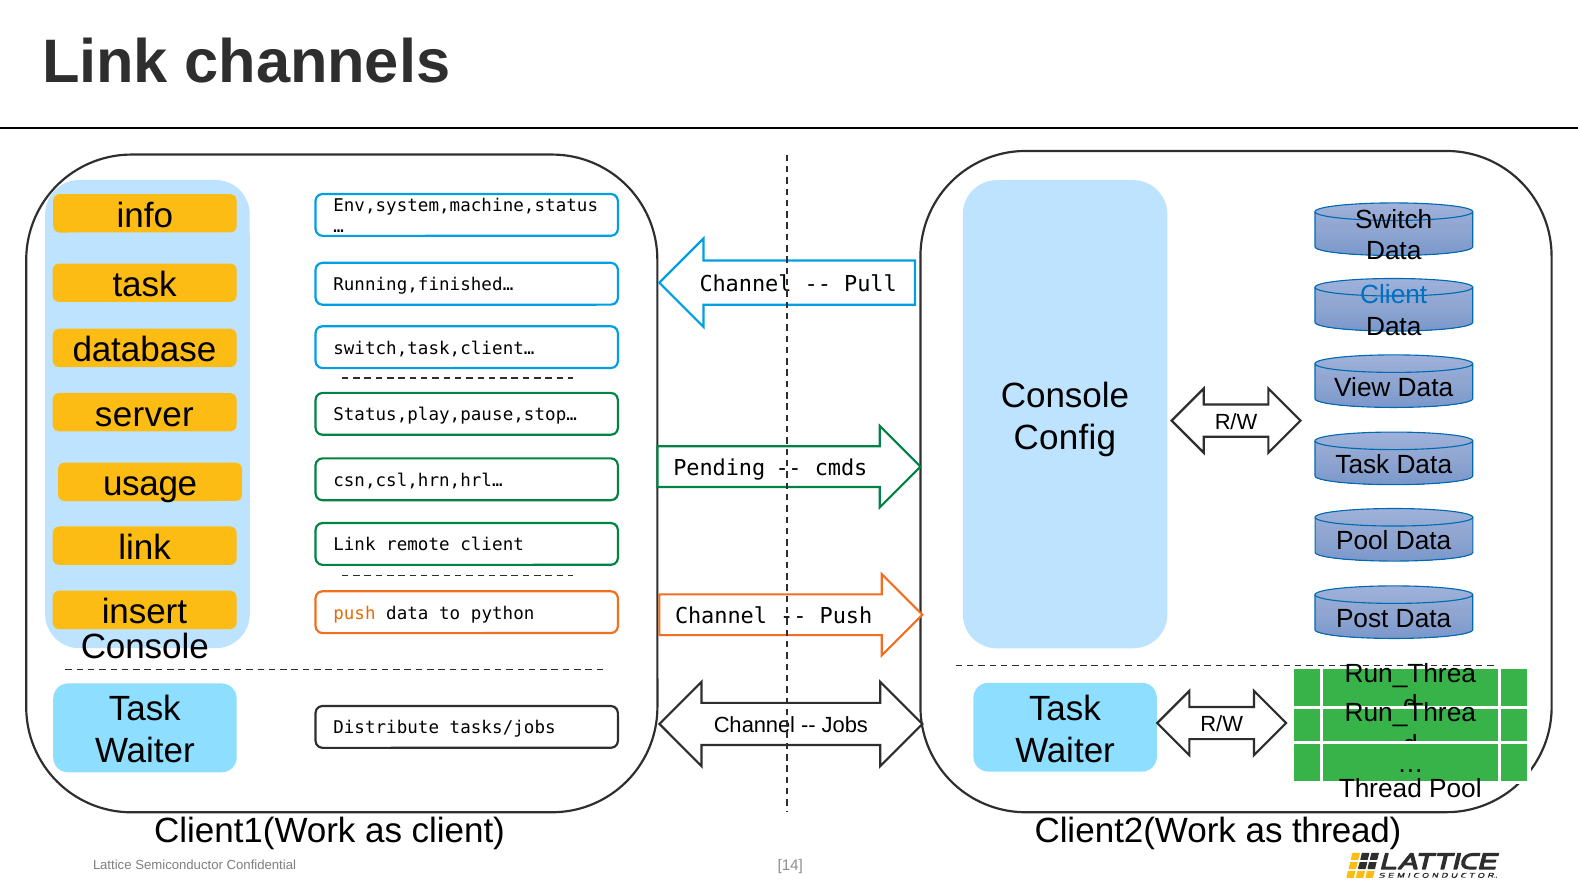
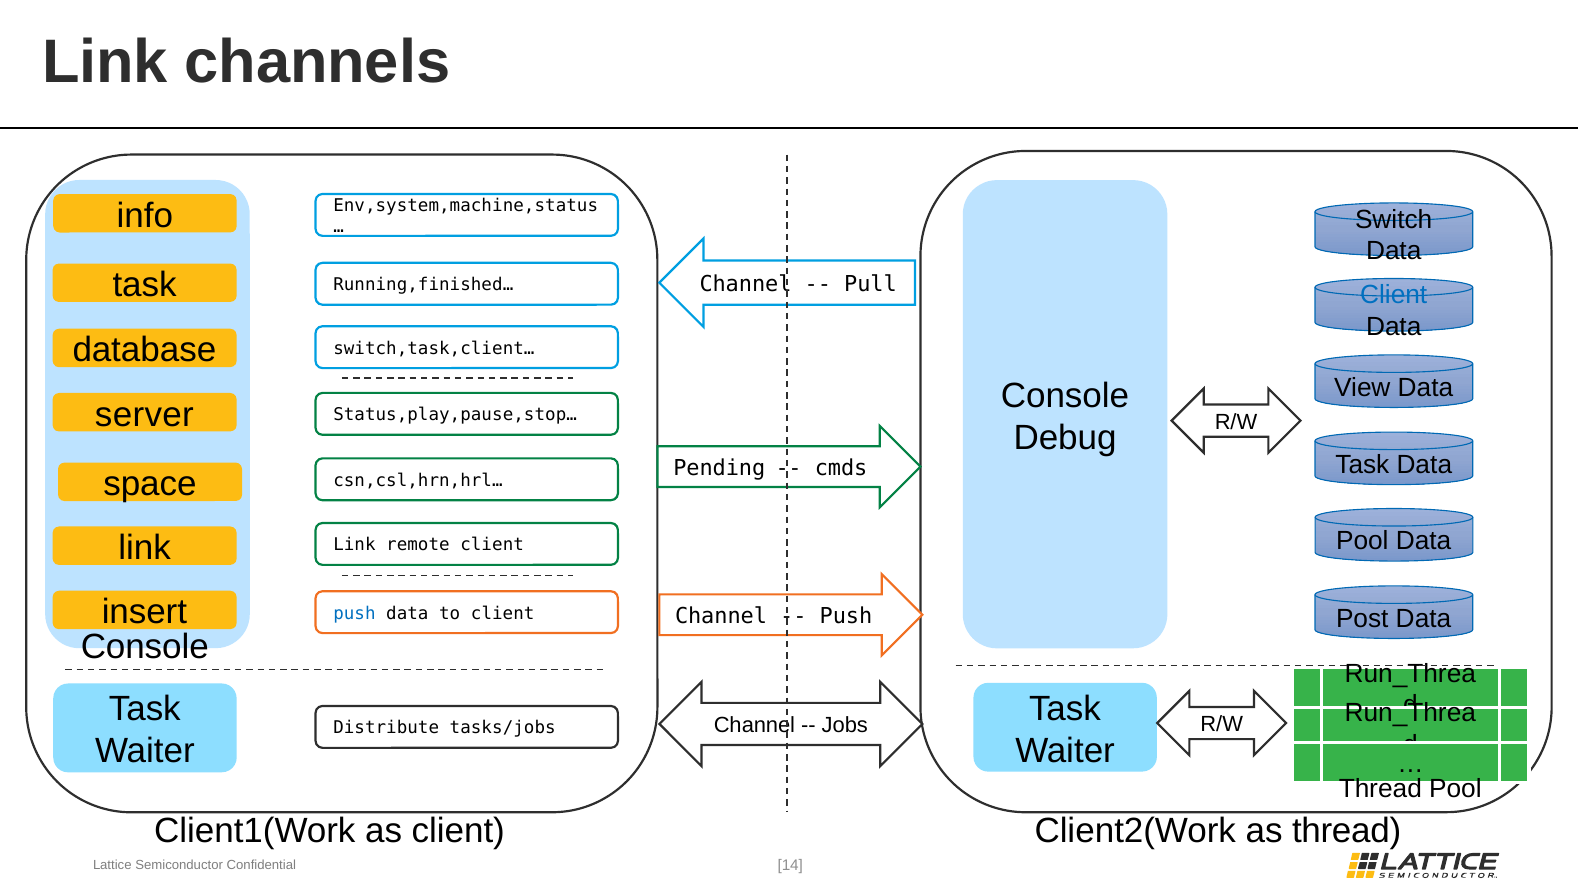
Config: Config -> Debug
usage: usage -> space
push at (354, 613) colour: orange -> blue
to python: python -> client
